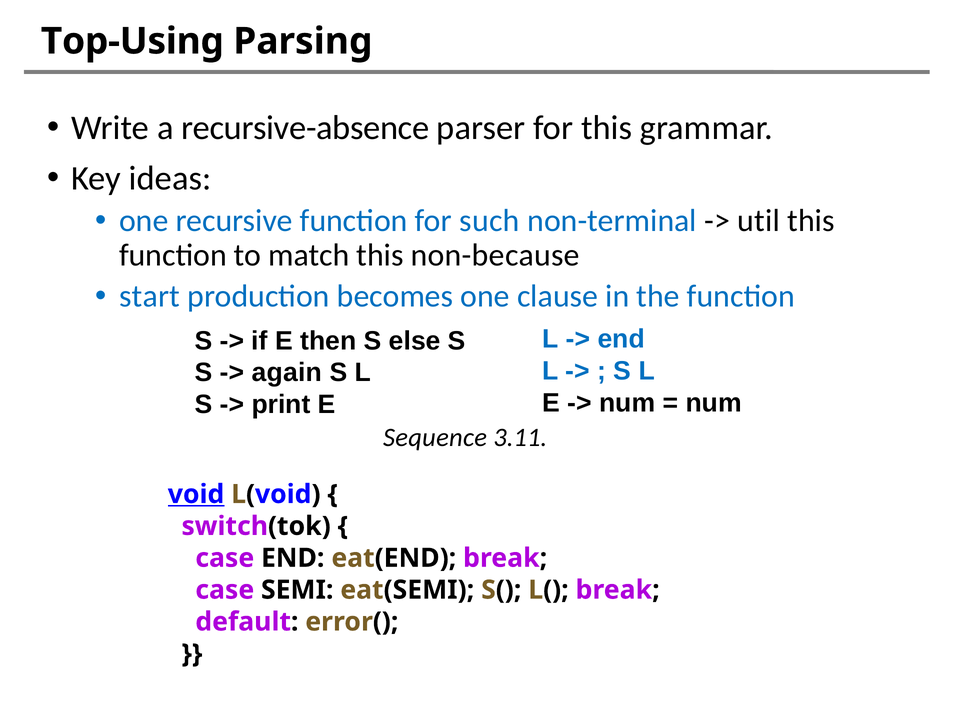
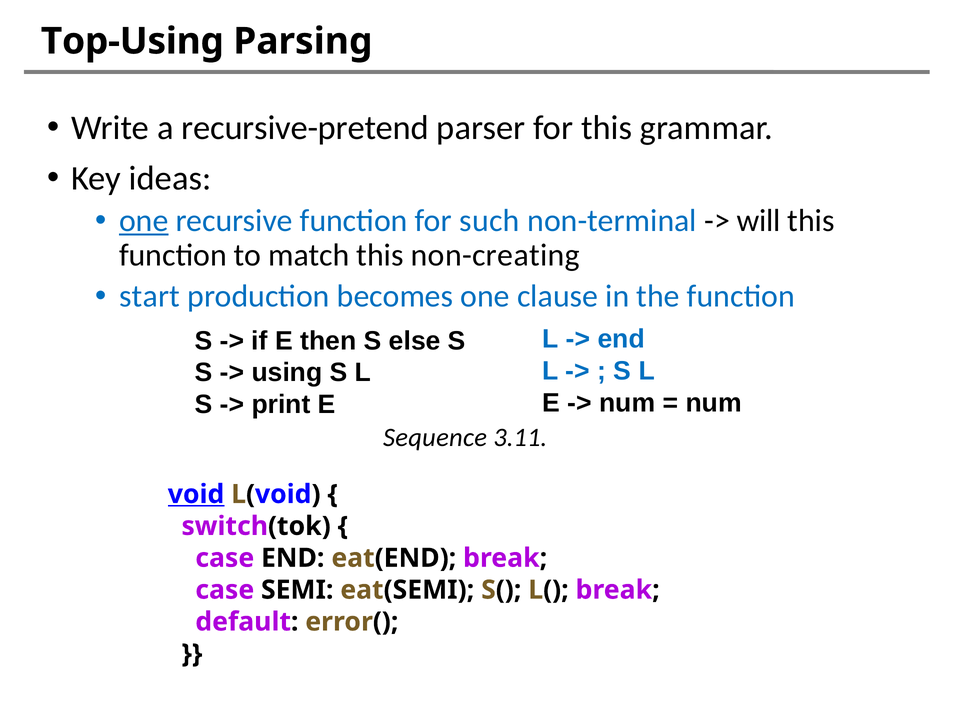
recursive-absence: recursive-absence -> recursive-pretend
one at (144, 221) underline: none -> present
util: util -> will
non-because: non-because -> non-creating
again: again -> using
